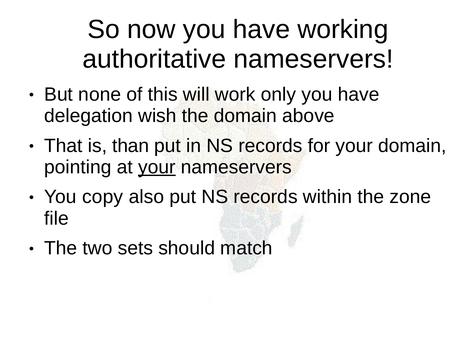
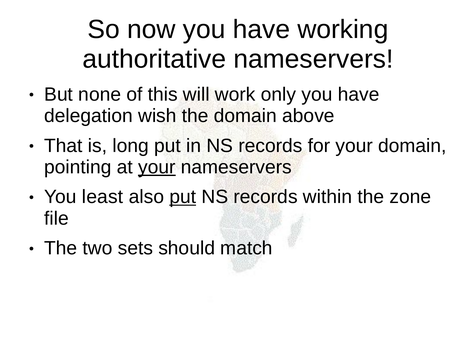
than: than -> long
copy: copy -> least
put at (183, 197) underline: none -> present
